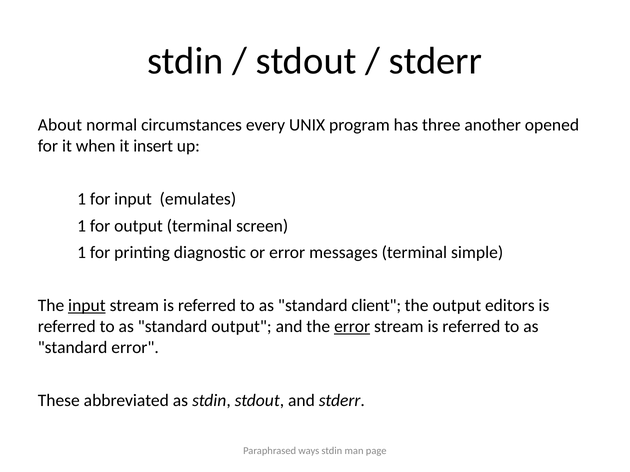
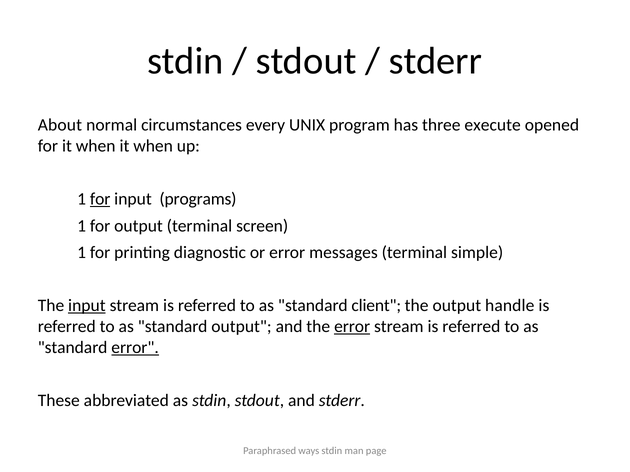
another: another -> execute
when it insert: insert -> when
for at (100, 199) underline: none -> present
emulates: emulates -> programs
editors: editors -> handle
error at (135, 348) underline: none -> present
